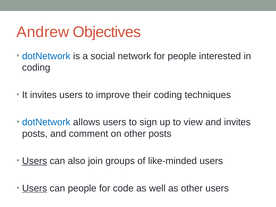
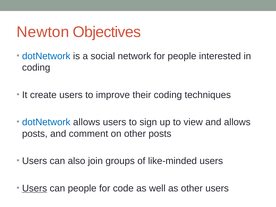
Andrew: Andrew -> Newton
It invites: invites -> create
and invites: invites -> allows
Users at (35, 161) underline: present -> none
